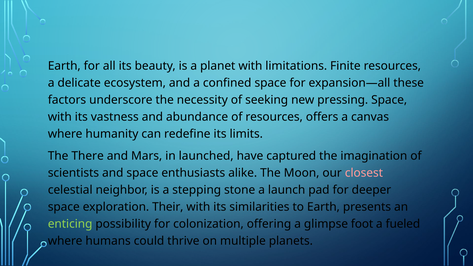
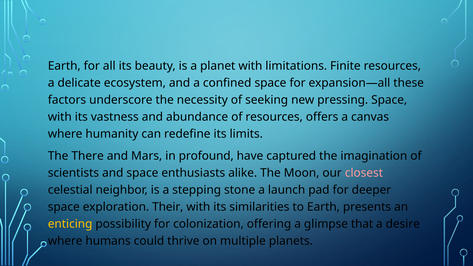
launched: launched -> profound
enticing colour: light green -> yellow
foot: foot -> that
fueled: fueled -> desire
